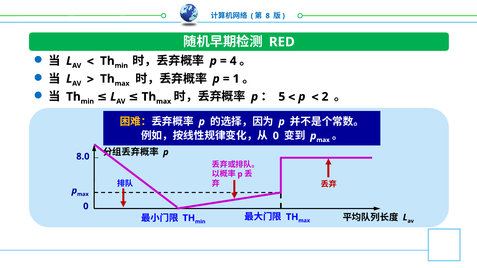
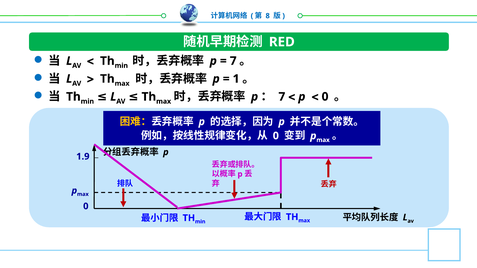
4 at (233, 61): 4 -> 7
5 at (282, 97): 5 -> 7
2 at (325, 97): 2 -> 0
8.0: 8.0 -> 1.9
